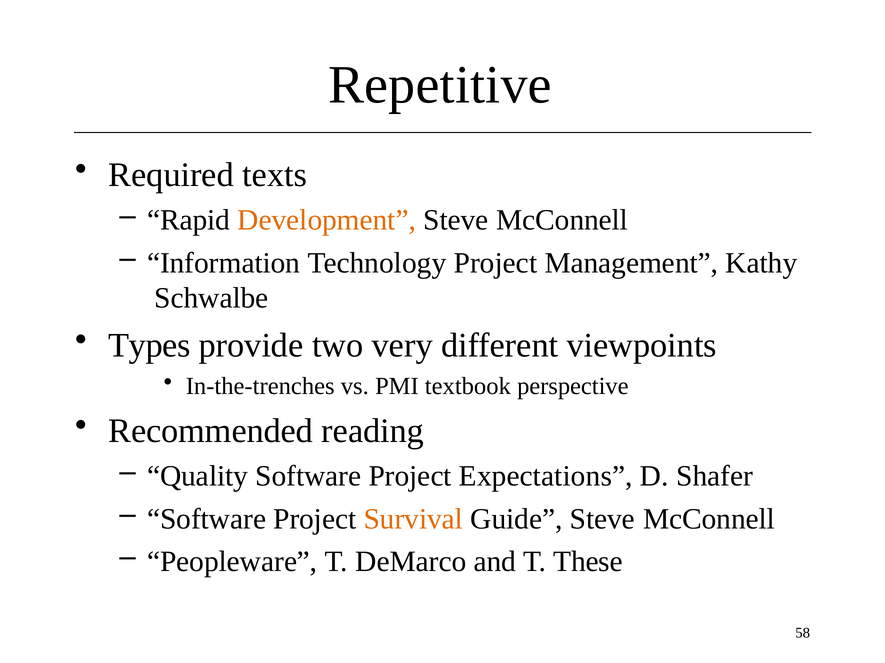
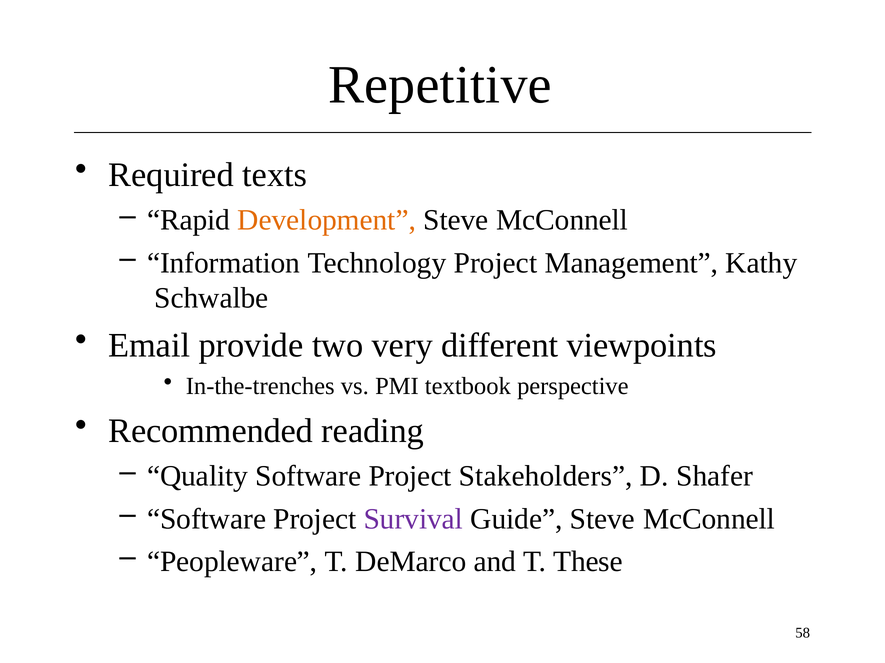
Types: Types -> Email
Expectations: Expectations -> Stakeholders
Survival colour: orange -> purple
